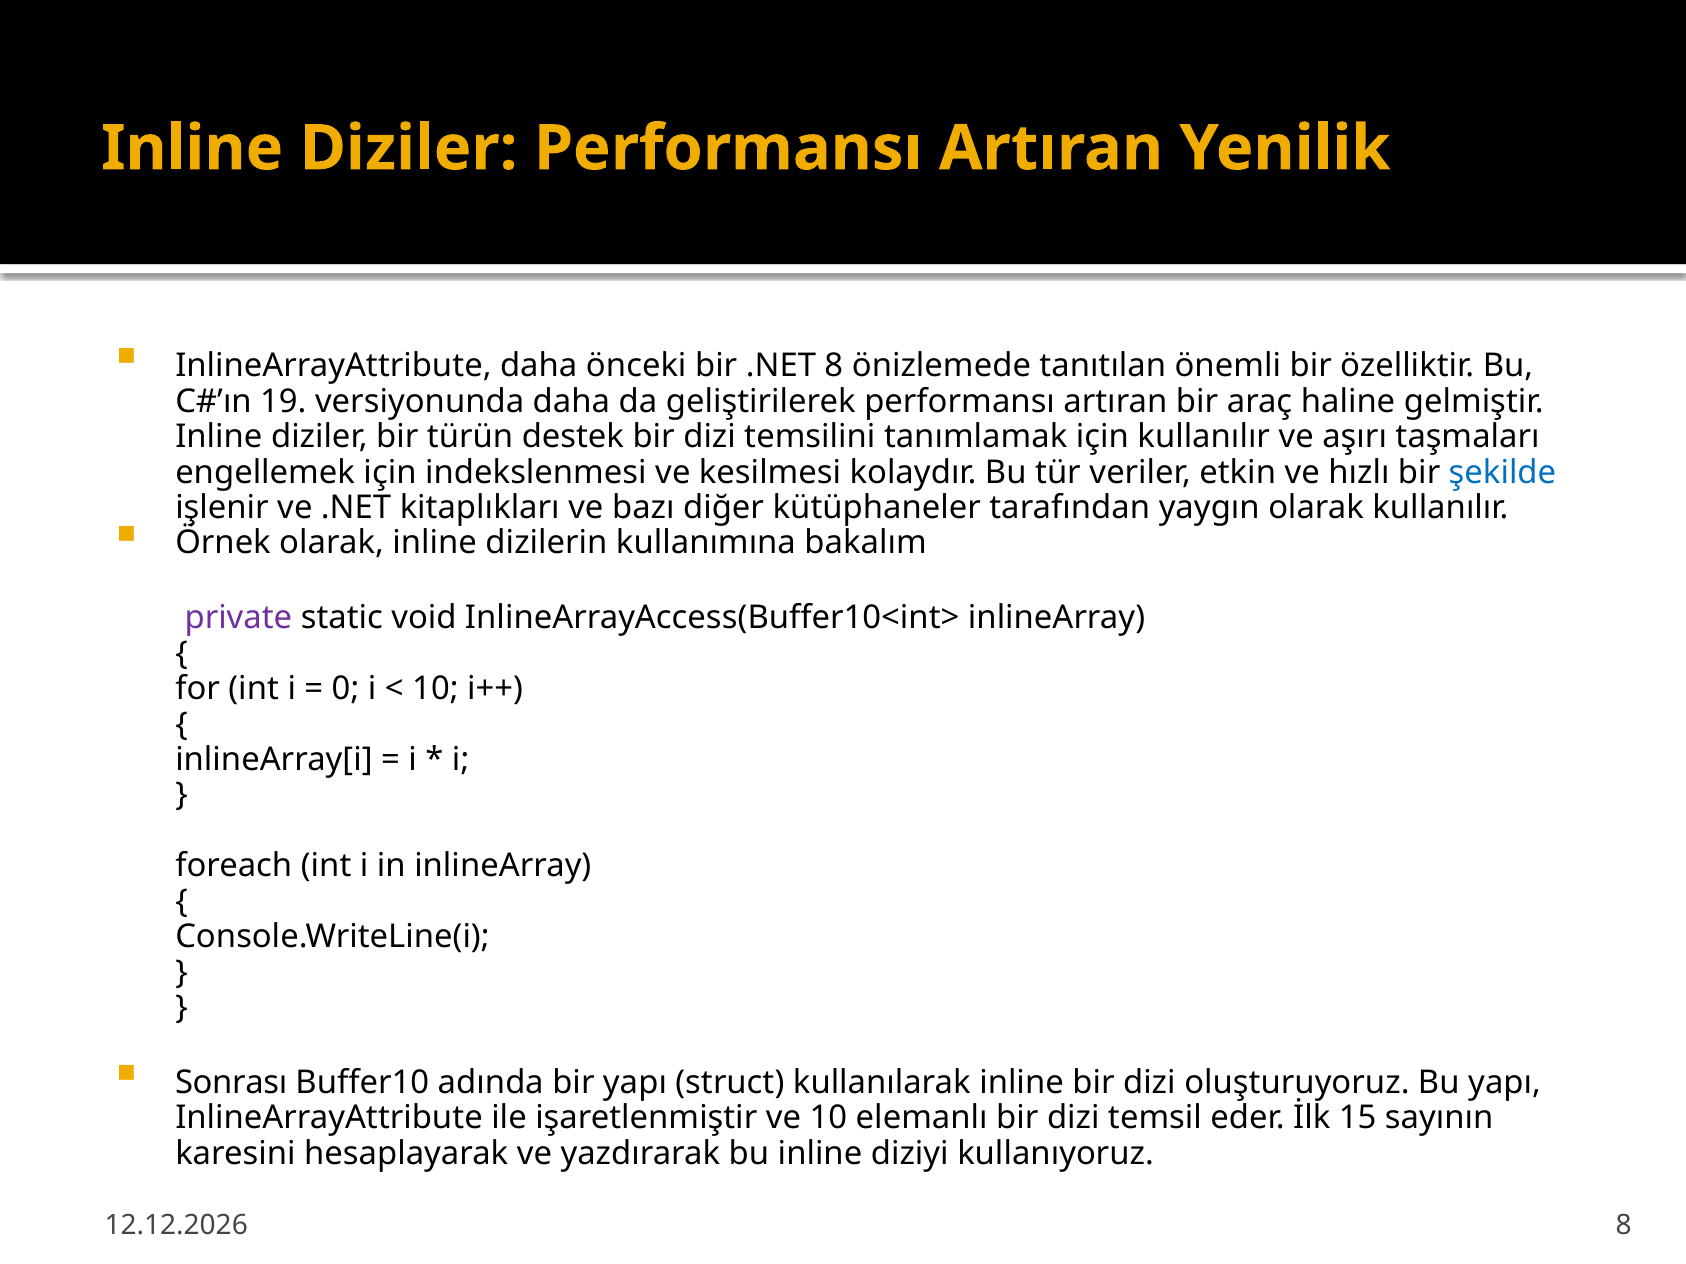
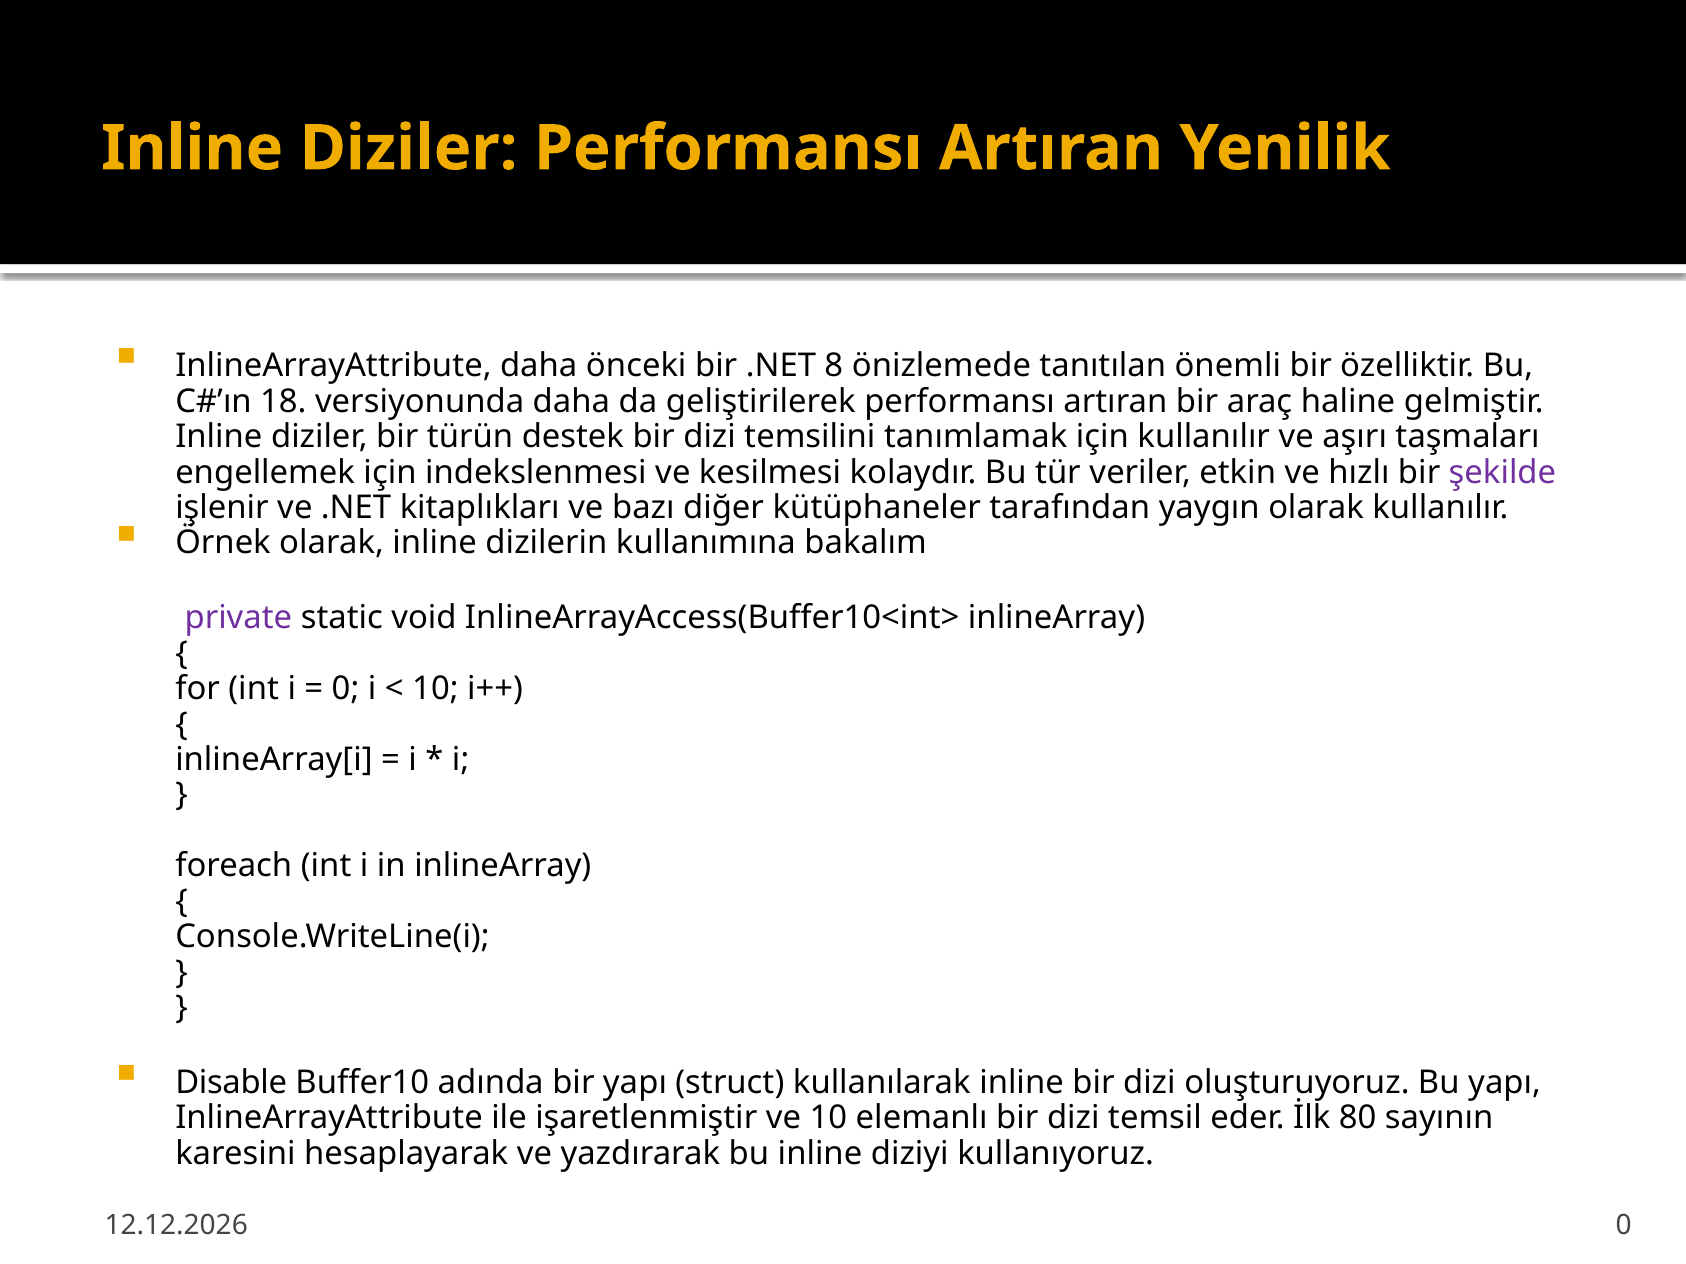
19: 19 -> 18
şekilde colour: blue -> purple
Sonrası: Sonrası -> Disable
15: 15 -> 80
8 at (1624, 1225): 8 -> 0
